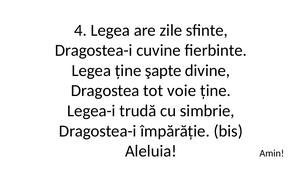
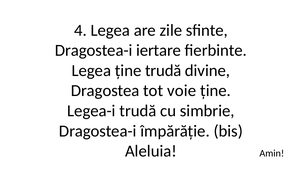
cuvine: cuvine -> iertare
ține şapte: şapte -> trudă
